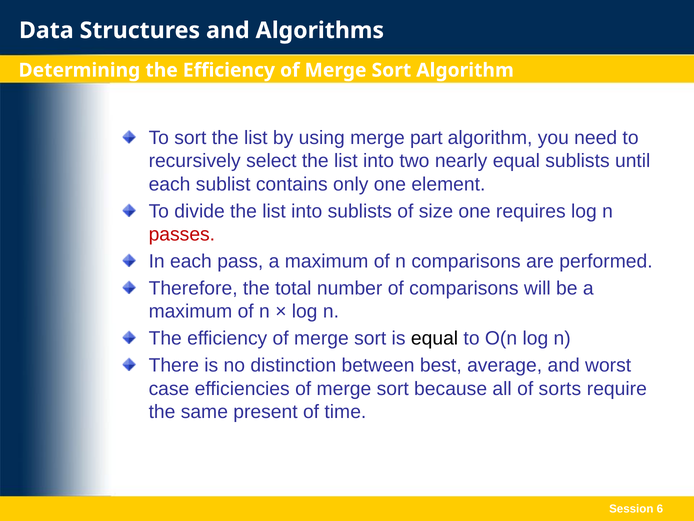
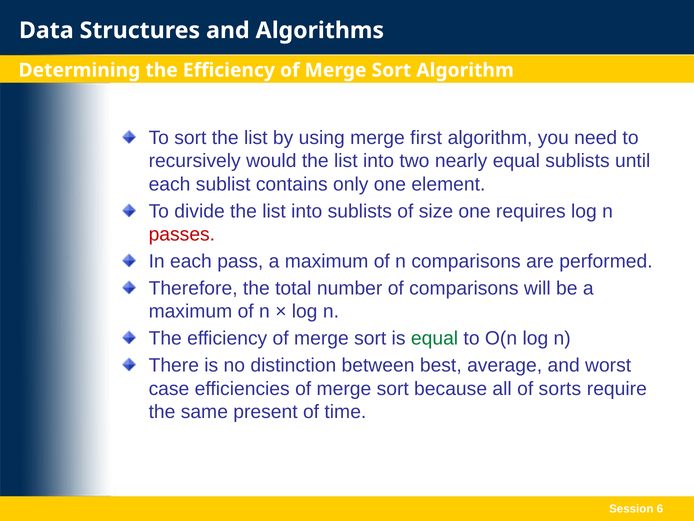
part: part -> first
select: select -> would
equal at (435, 338) colour: black -> green
